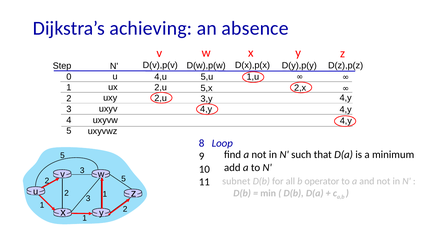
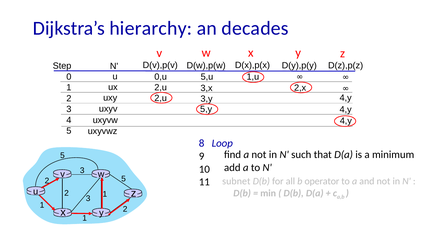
achieving: achieving -> hierarchy
absence: absence -> decades
4,u: 4,u -> 0,u
5,x: 5,x -> 3,x
4,y at (206, 109): 4,y -> 5,y
